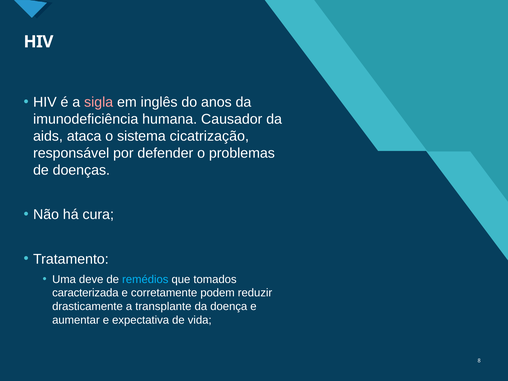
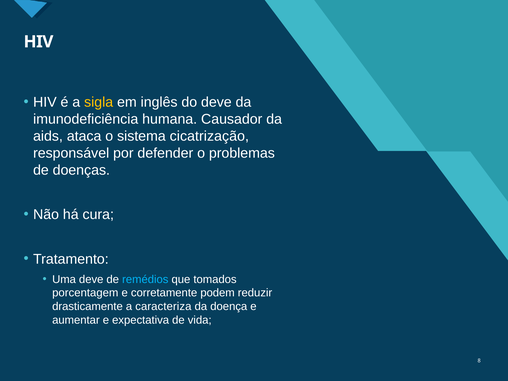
sigla colour: pink -> yellow
do anos: anos -> deve
caracterizada: caracterizada -> porcentagem
transplante: transplante -> caracteriza
